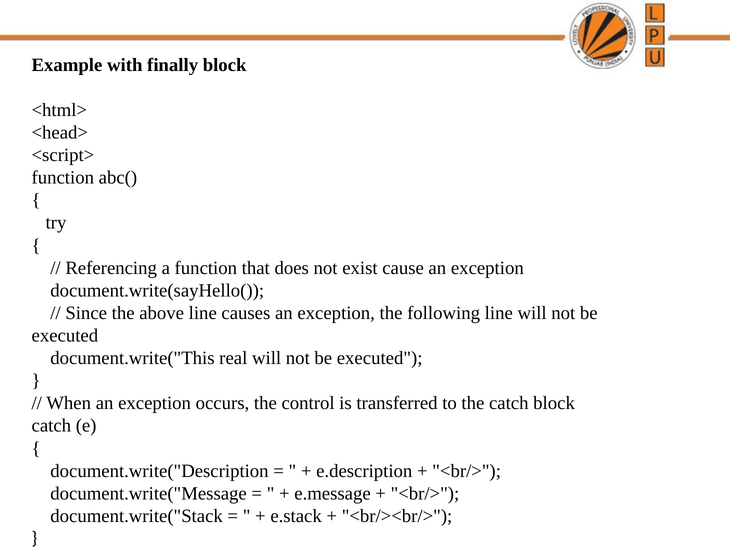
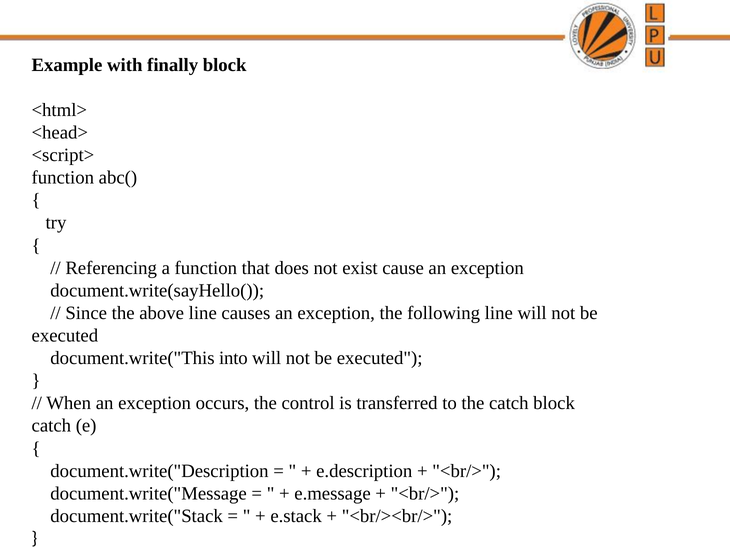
real: real -> into
